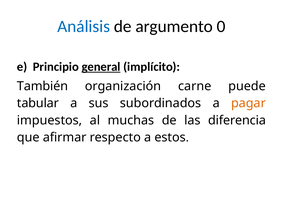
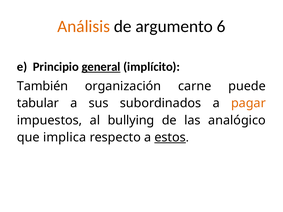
Análisis colour: blue -> orange
0: 0 -> 6
muchas: muchas -> bullying
diferencia: diferencia -> analógico
afirmar: afirmar -> implica
estos underline: none -> present
